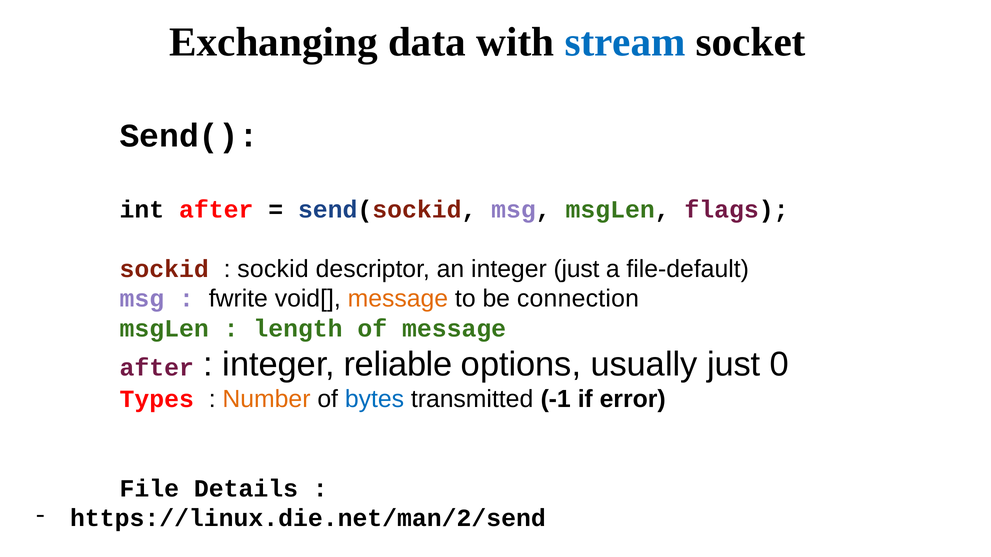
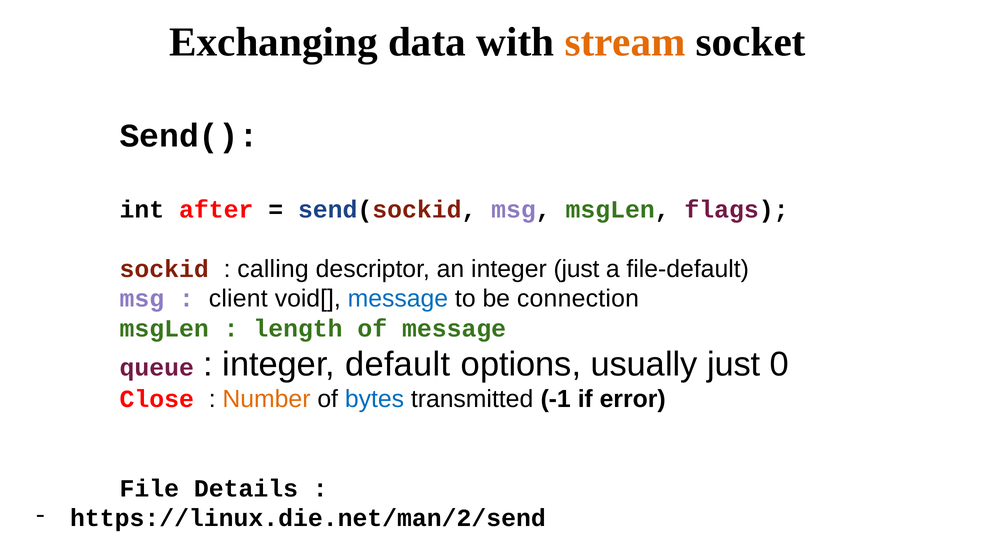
stream colour: blue -> orange
sockid at (273, 269): sockid -> calling
fwrite: fwrite -> client
message at (398, 299) colour: orange -> blue
after at (157, 368): after -> queue
reliable: reliable -> default
Types: Types -> Close
